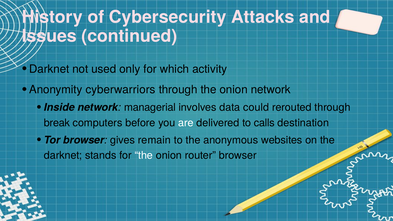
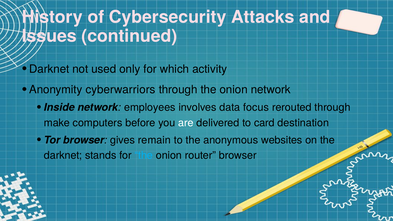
managerial: managerial -> employees
could: could -> focus
break: break -> make
calls: calls -> card
the at (144, 156) colour: white -> light blue
